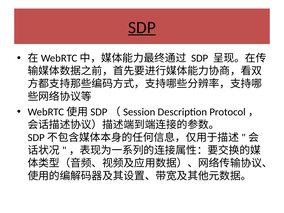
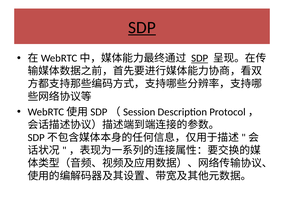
SDP at (200, 58) underline: none -> present
